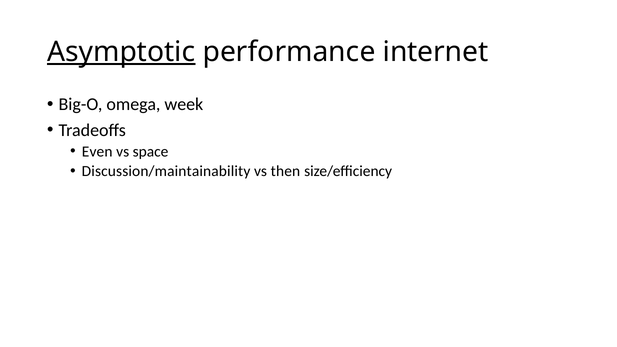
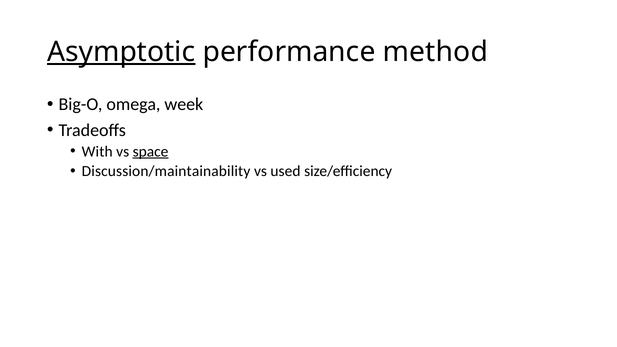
internet: internet -> method
Even: Even -> With
space underline: none -> present
then: then -> used
